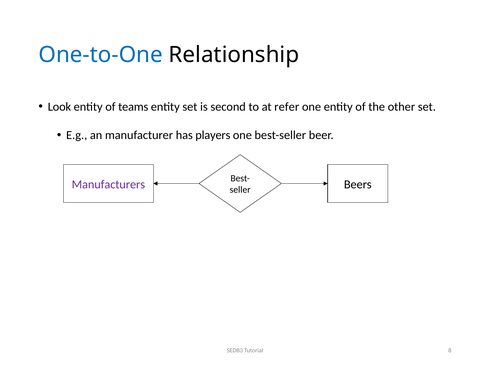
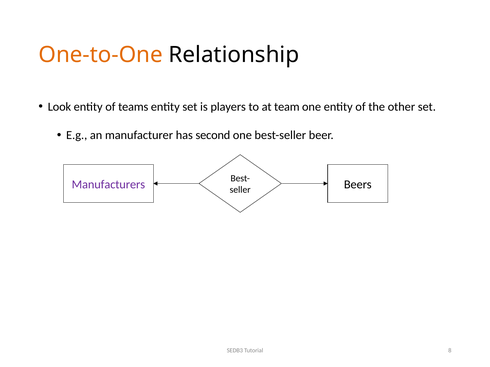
One-to-One colour: blue -> orange
second: second -> players
refer: refer -> team
players: players -> second
